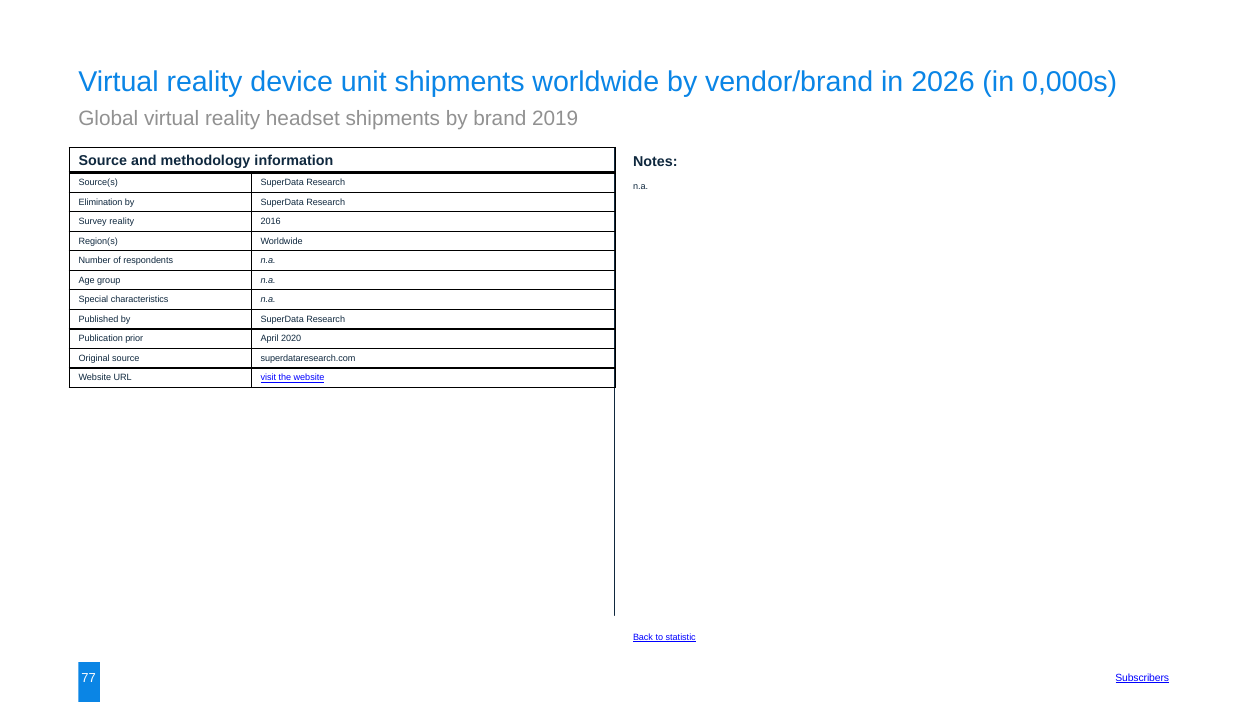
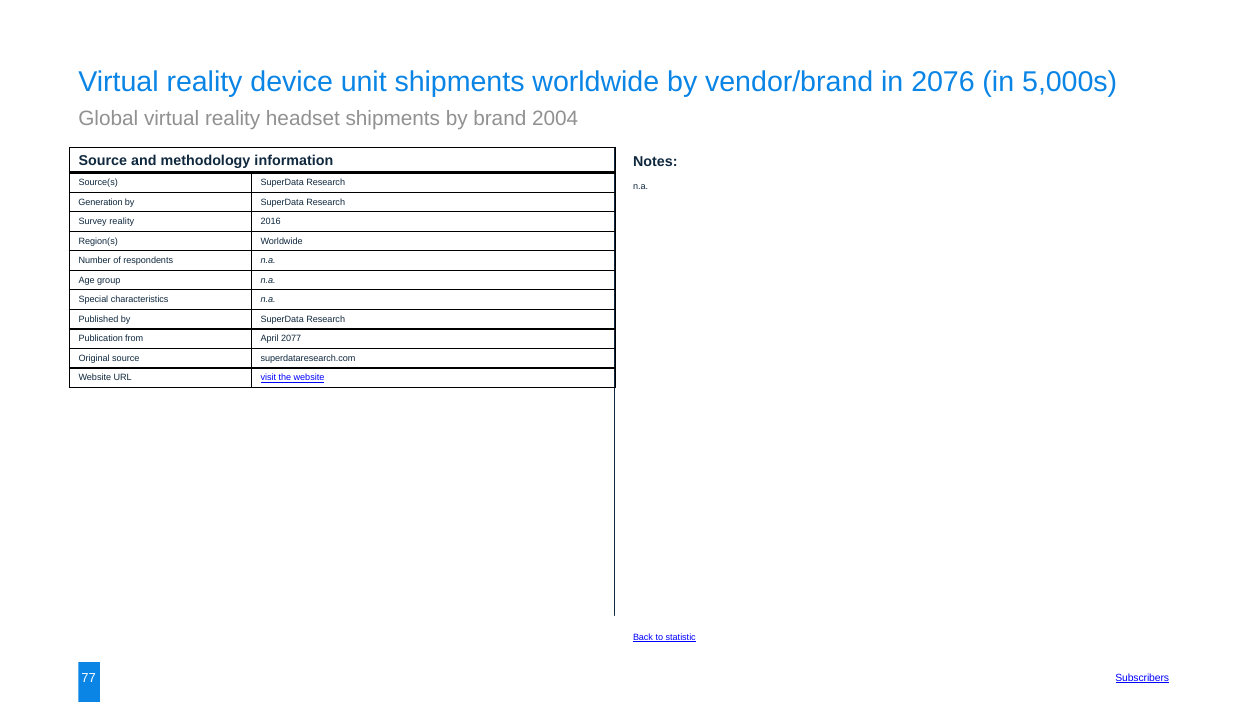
2026: 2026 -> 2076
0,000s: 0,000s -> 5,000s
2019: 2019 -> 2004
Elimination: Elimination -> Generation
prior: prior -> from
2020: 2020 -> 2077
